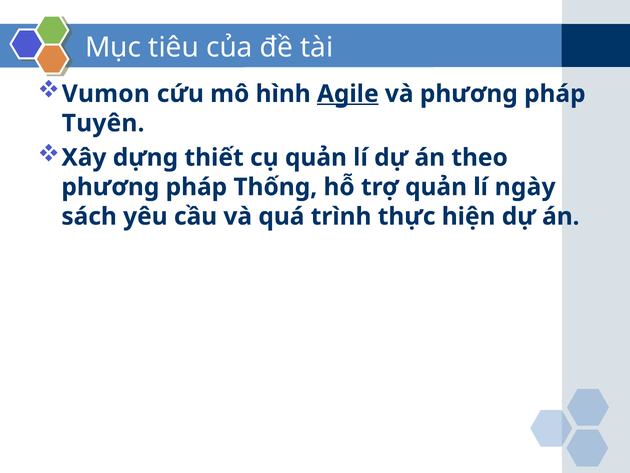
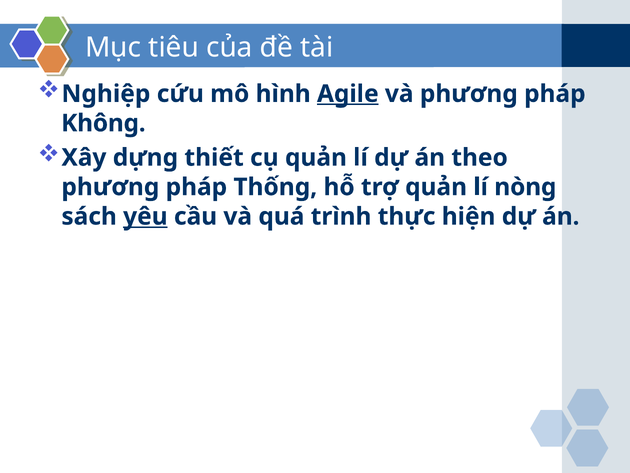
Vumon: Vumon -> Nghiệp
Tuyên: Tuyên -> Không
ngày: ngày -> nòng
yêu underline: none -> present
